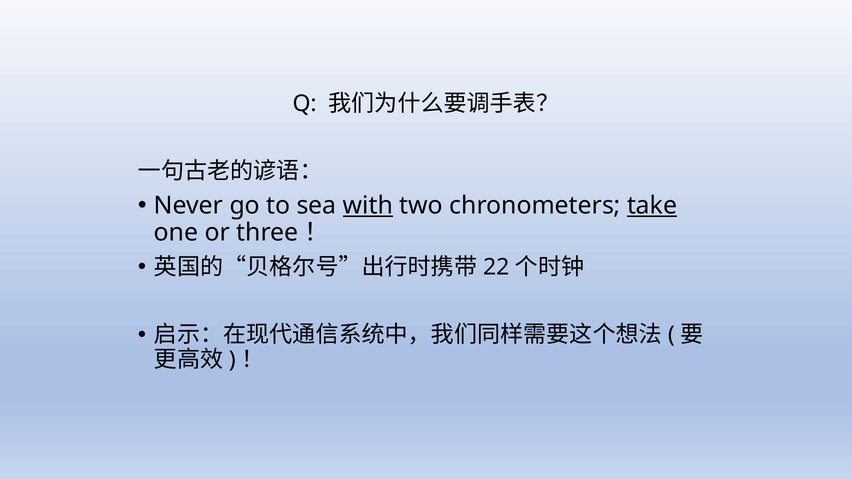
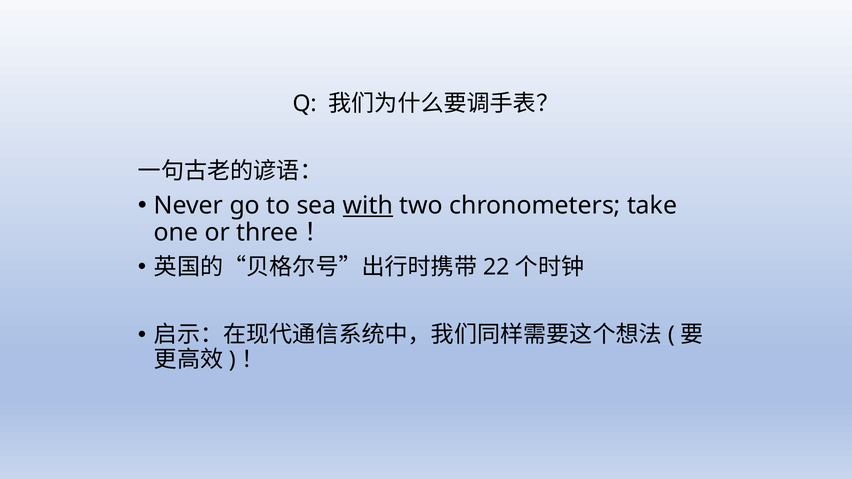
take underline: present -> none
